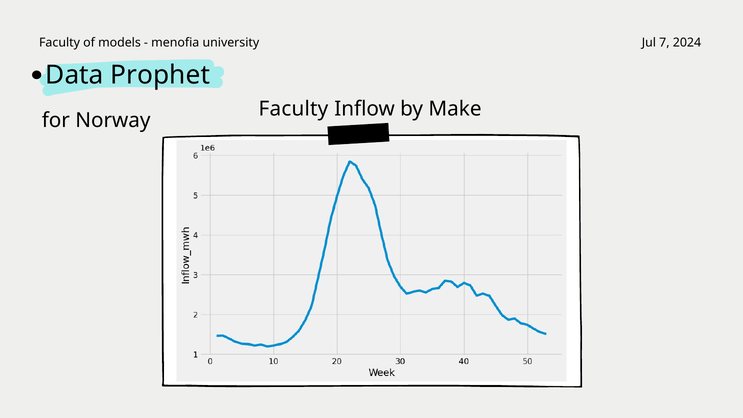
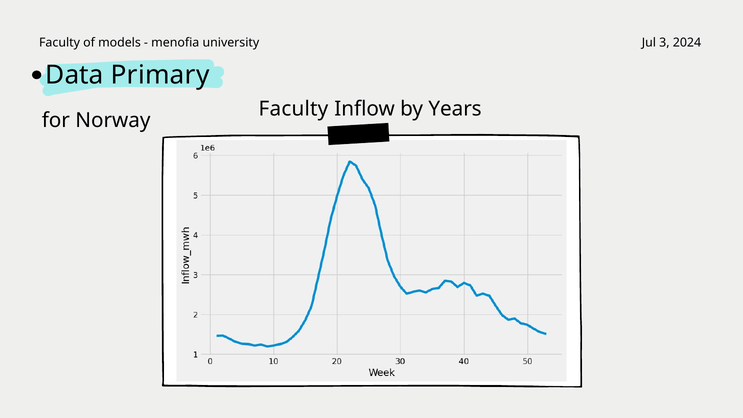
7: 7 -> 3
Prophet: Prophet -> Primary
Make: Make -> Years
